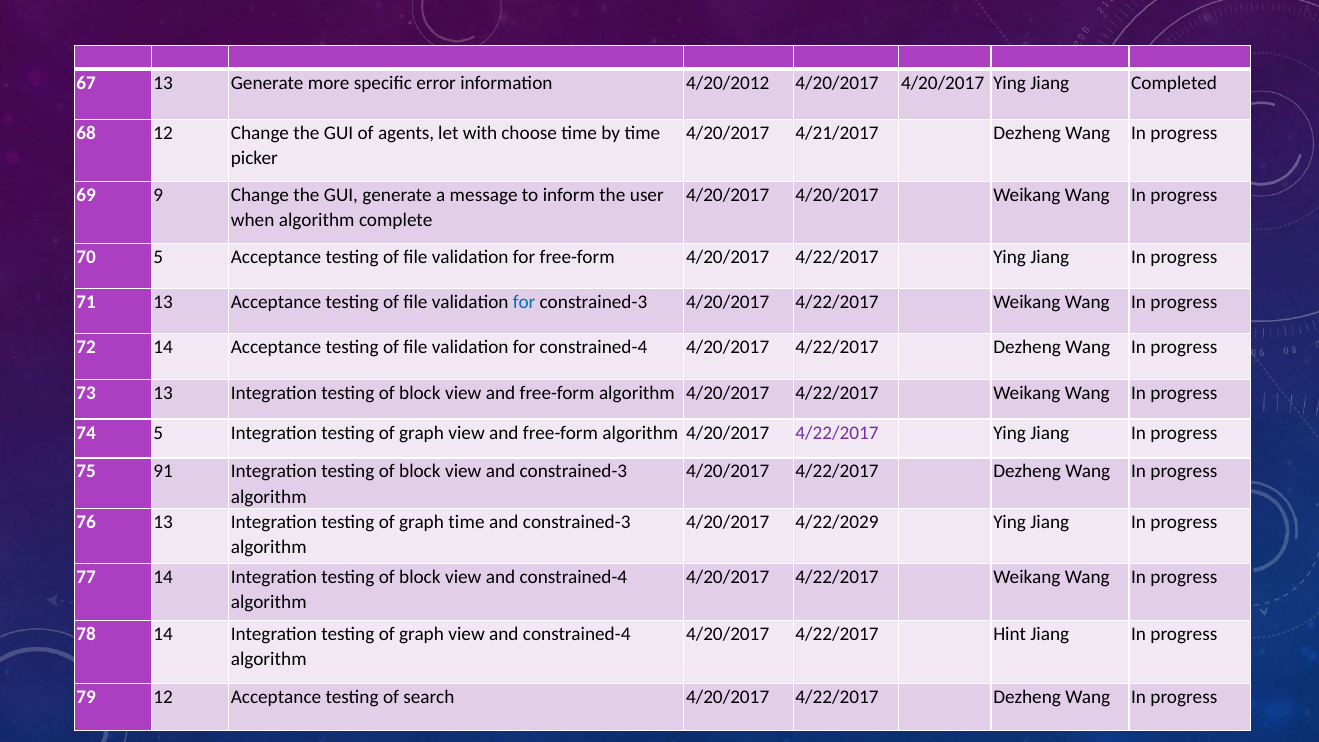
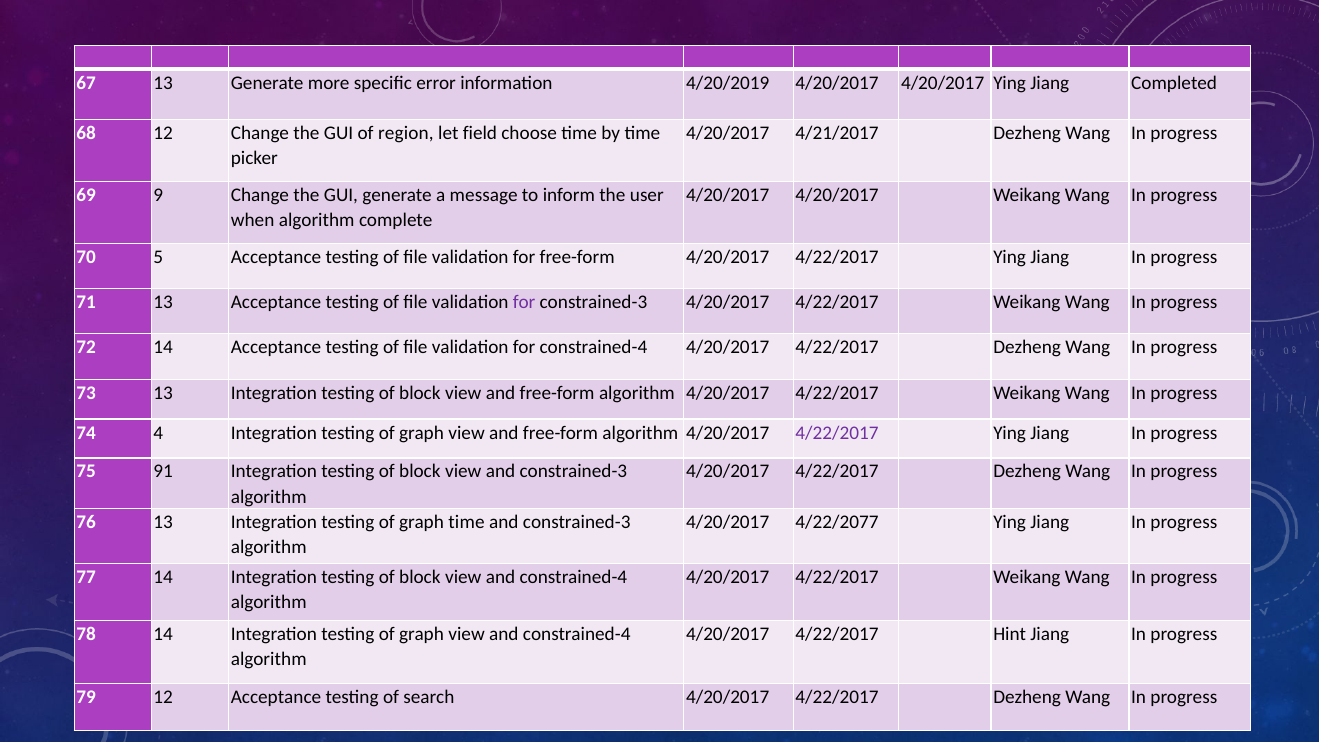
4/20/2012: 4/20/2012 -> 4/20/2019
agents: agents -> region
with: with -> field
for at (524, 302) colour: blue -> purple
74 5: 5 -> 4
4/22/2029: 4/22/2029 -> 4/22/2077
